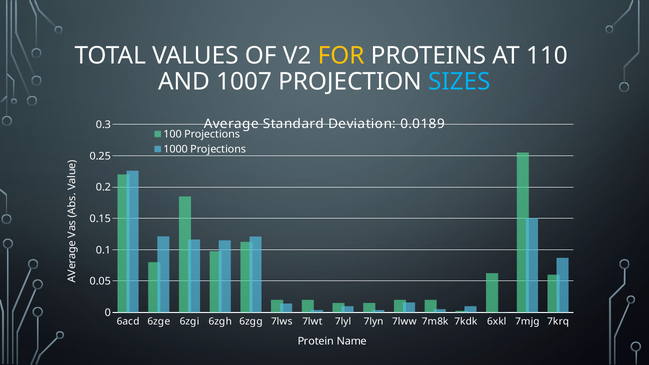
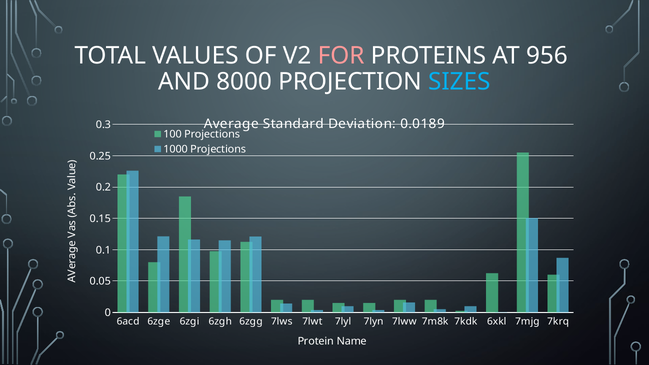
FOR colour: yellow -> pink
110: 110 -> 956
1007: 1007 -> 8000
